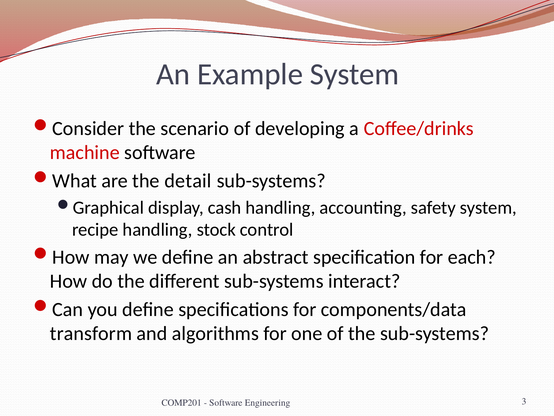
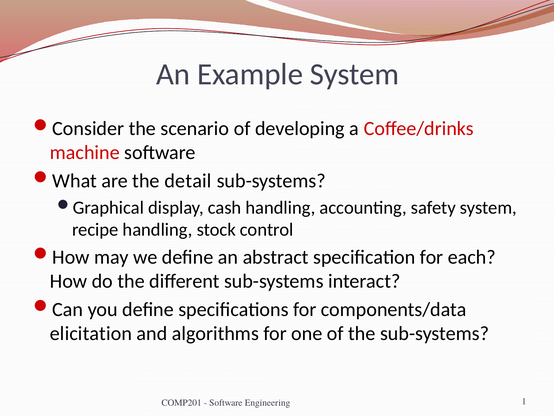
transform: transform -> elicitation
3: 3 -> 1
